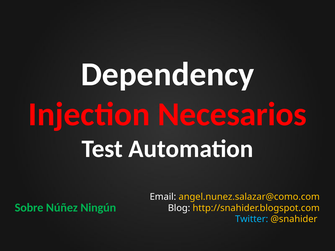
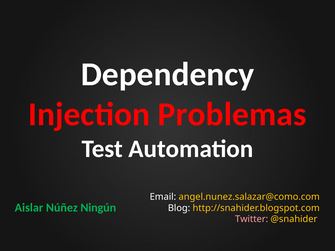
Necesarios: Necesarios -> Problemas
Sobre: Sobre -> Aislar
Twitter colour: light blue -> pink
